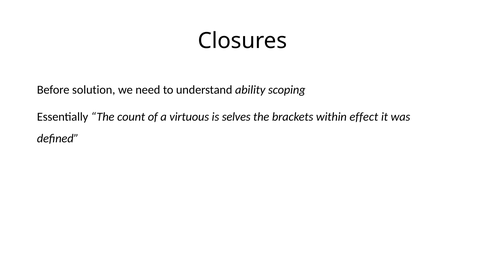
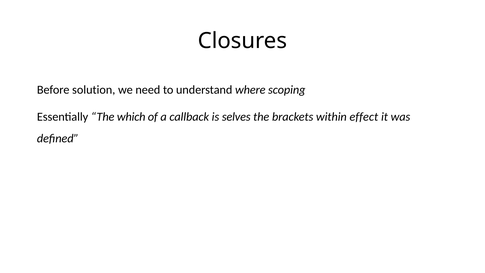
ability: ability -> where
count: count -> which
virtuous: virtuous -> callback
